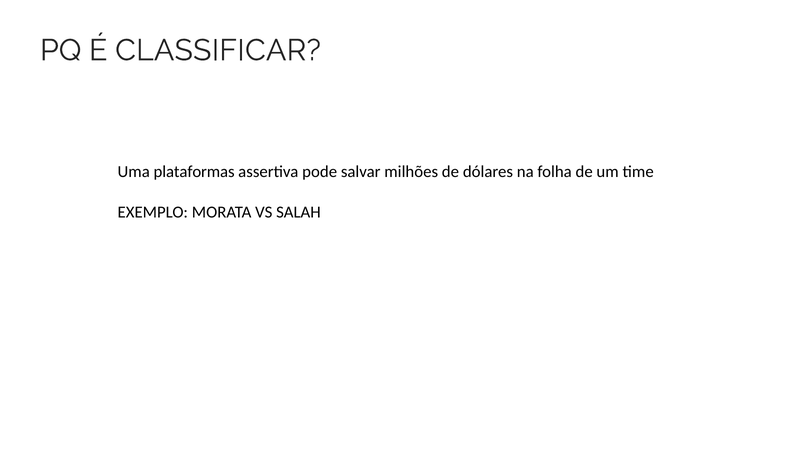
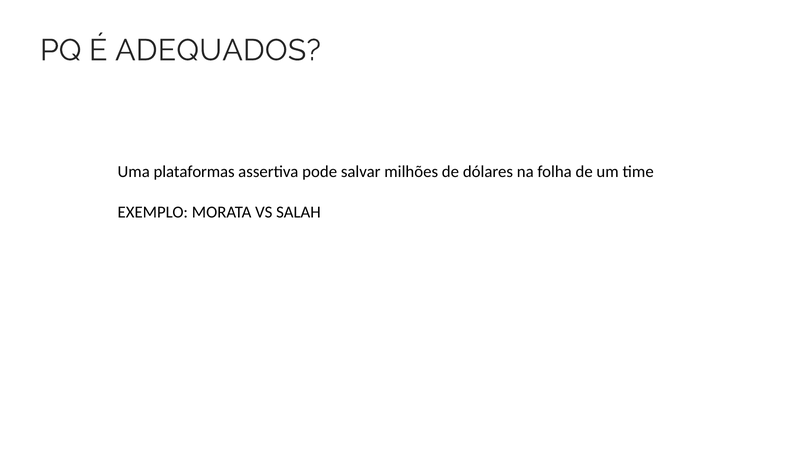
CLASSIFICAR: CLASSIFICAR -> ADEQUADOS
